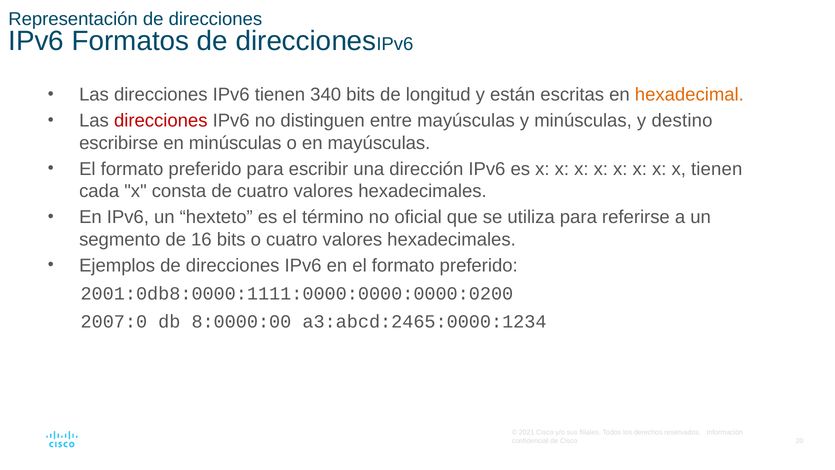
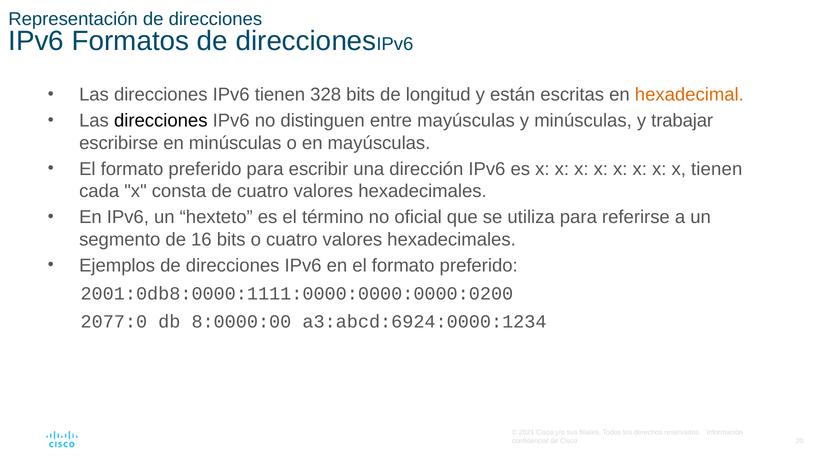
340: 340 -> 328
direcciones at (161, 121) colour: red -> black
destino: destino -> trabajar
2007:0: 2007:0 -> 2077:0
a3:abcd:2465:0000:1234: a3:abcd:2465:0000:1234 -> a3:abcd:6924:0000:1234
